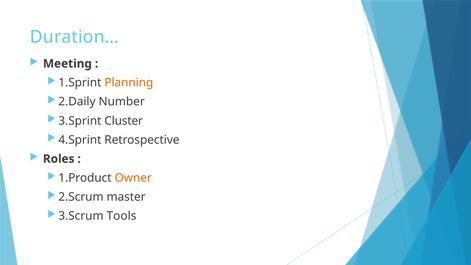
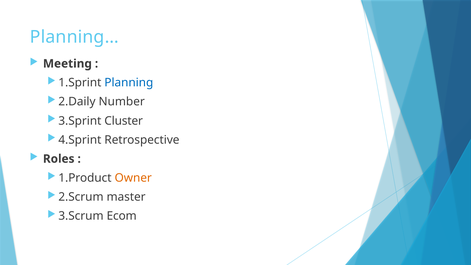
Duration…: Duration… -> Planning…
Planning colour: orange -> blue
Tools: Tools -> Ecom
